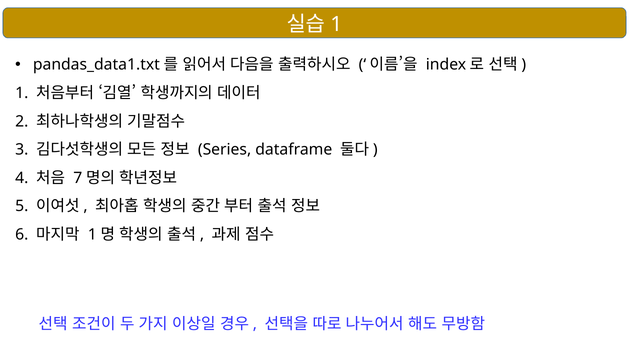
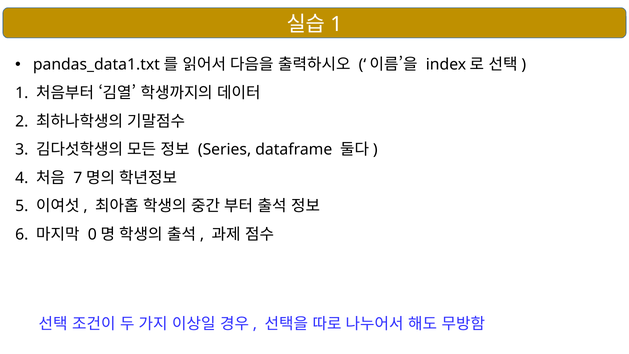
1 at (92, 234): 1 -> 0
